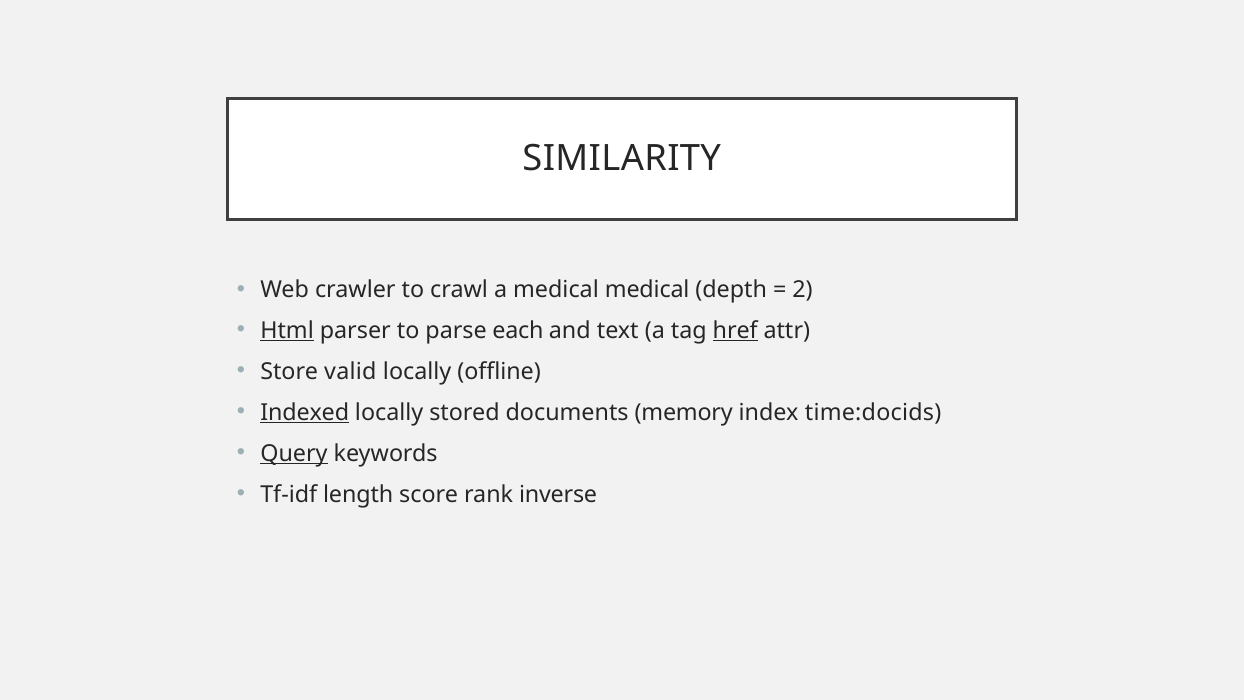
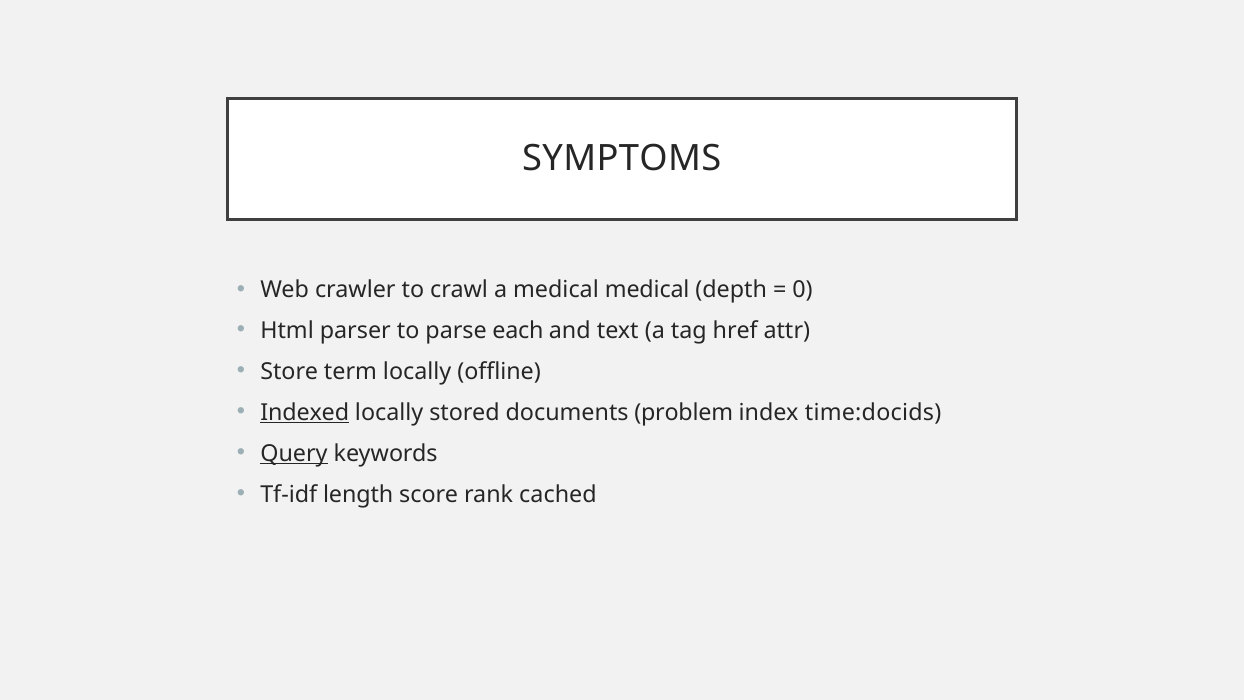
SIMILARITY: SIMILARITY -> SYMPTOMS
2: 2 -> 0
Html underline: present -> none
href underline: present -> none
valid: valid -> term
memory: memory -> problem
inverse: inverse -> cached
